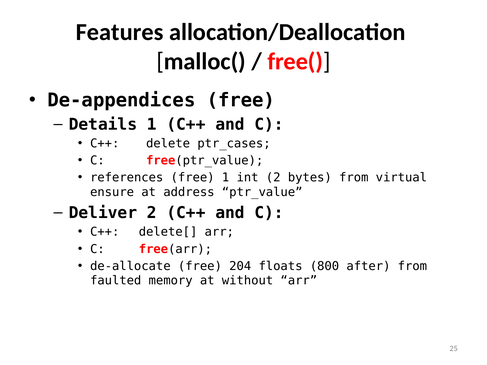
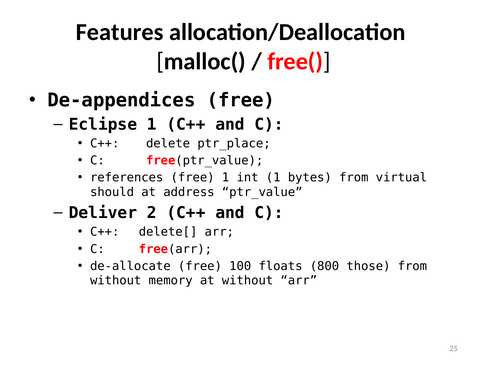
Details: Details -> Eclipse
ptr_cases: ptr_cases -> ptr_place
int 2: 2 -> 1
ensure: ensure -> should
204: 204 -> 100
after: after -> those
faulted at (116, 281): faulted -> without
